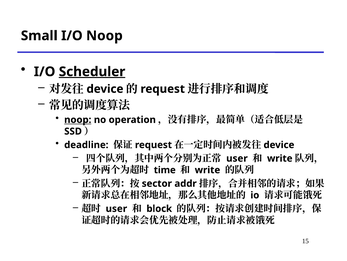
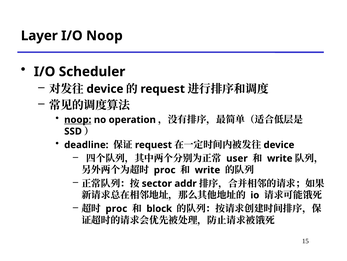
Small: Small -> Layer
Scheduler underline: present -> none
time at (165, 170): time -> proc
user at (116, 208): user -> proc
